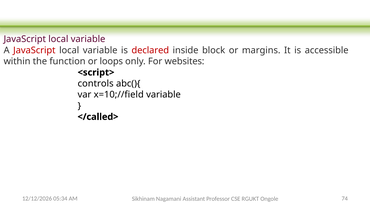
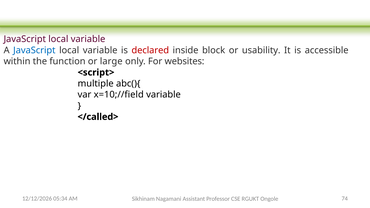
JavaScript at (34, 50) colour: red -> blue
margins: margins -> usability
loops: loops -> large
controls: controls -> multiple
